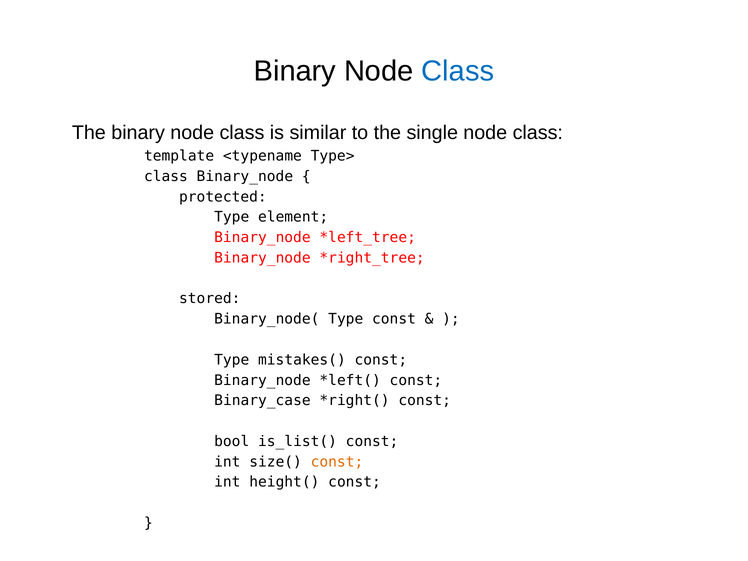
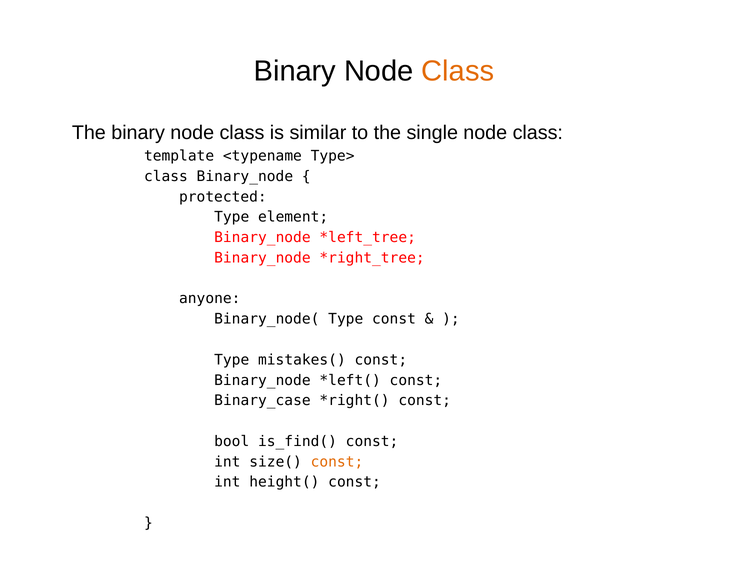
Class at (458, 71) colour: blue -> orange
stored: stored -> anyone
is_list(: is_list( -> is_find(
